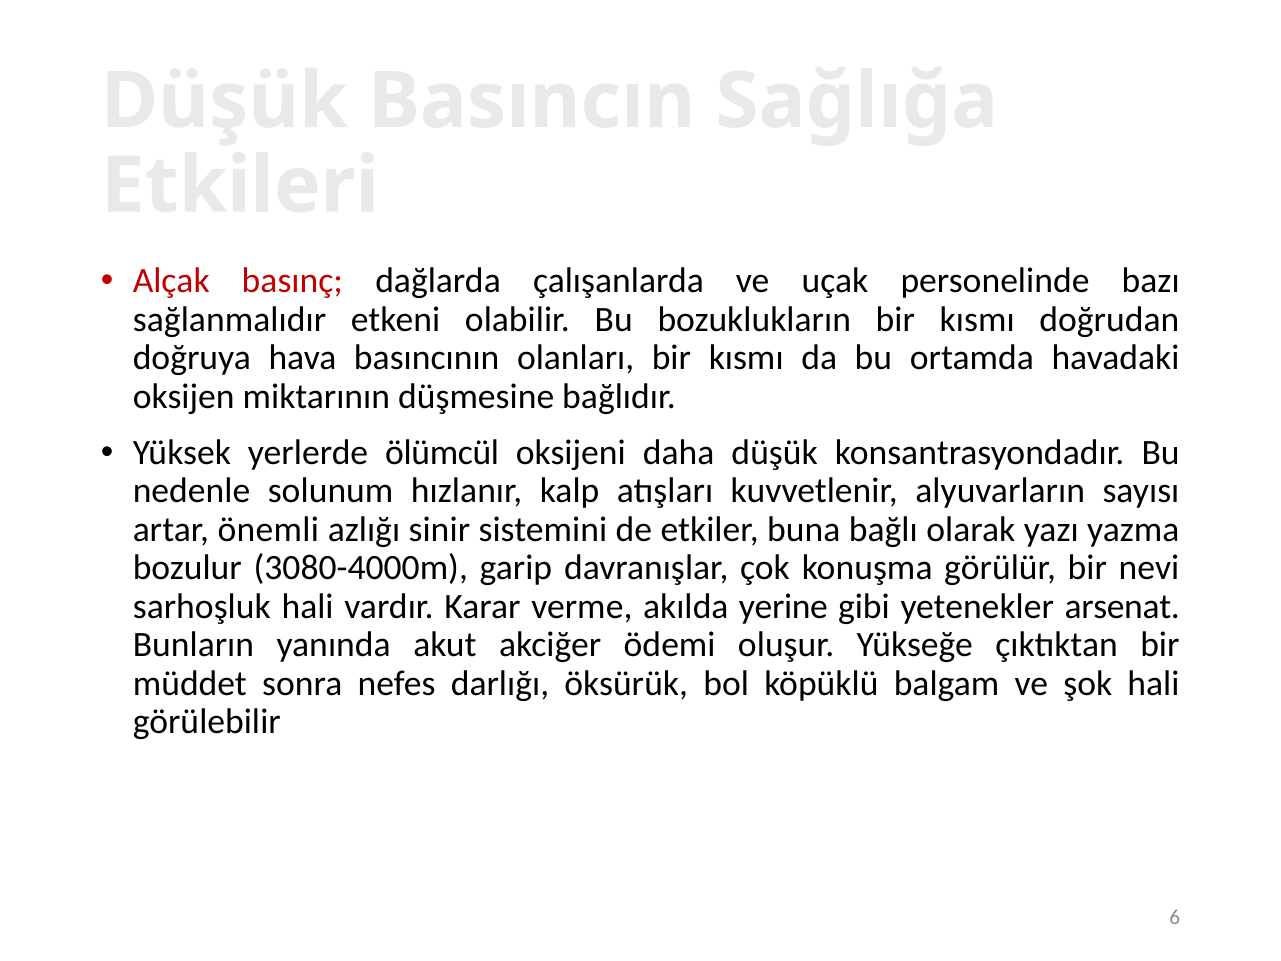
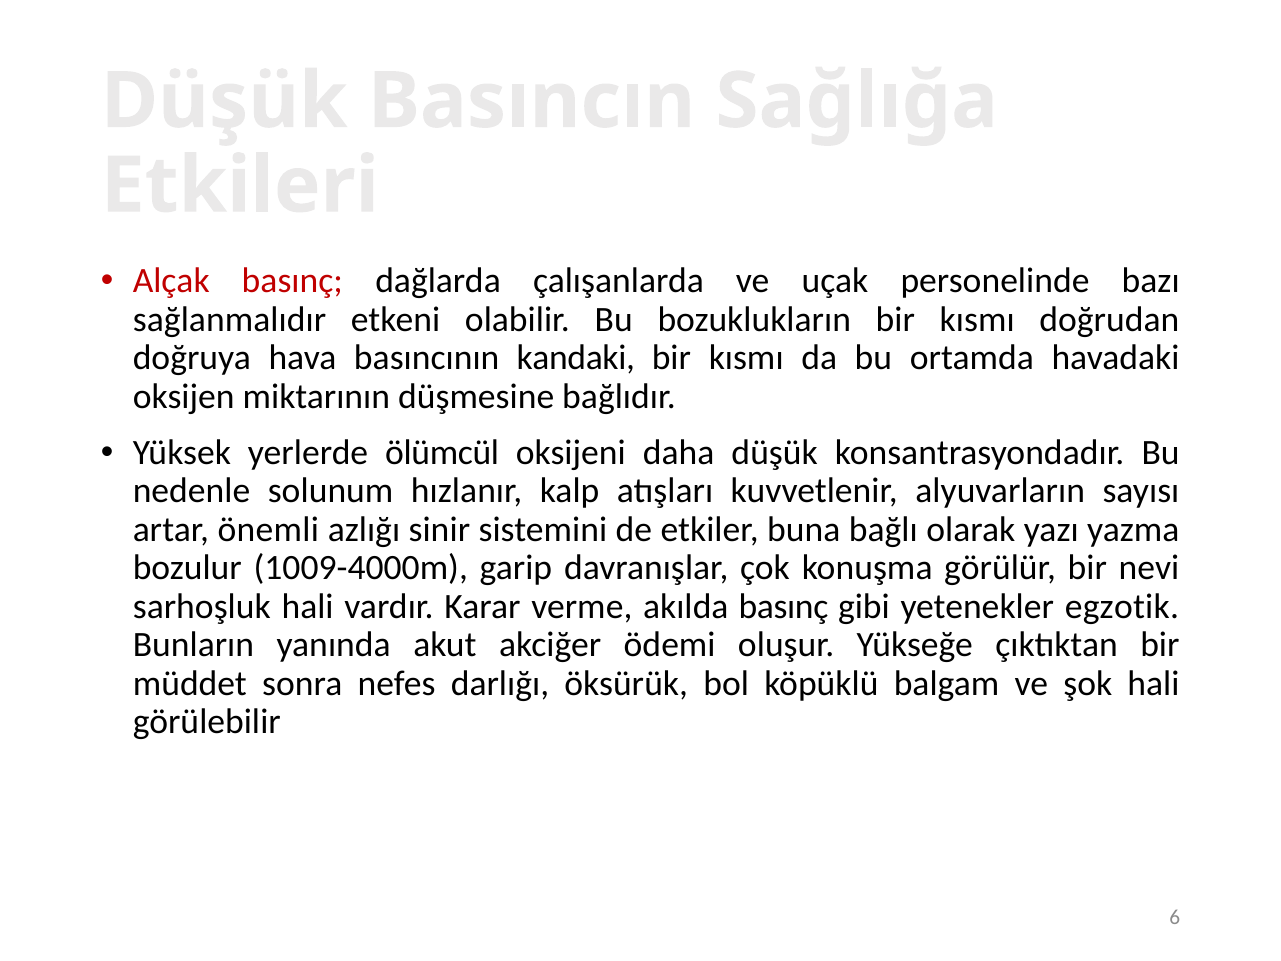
olanları: olanları -> kandaki
3080-4000m: 3080-4000m -> 1009-4000m
akılda yerine: yerine -> basınç
arsenat: arsenat -> egzotik
